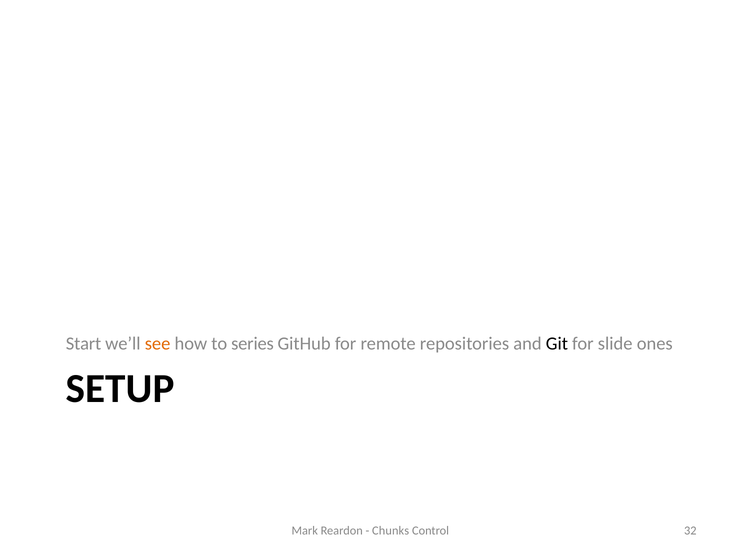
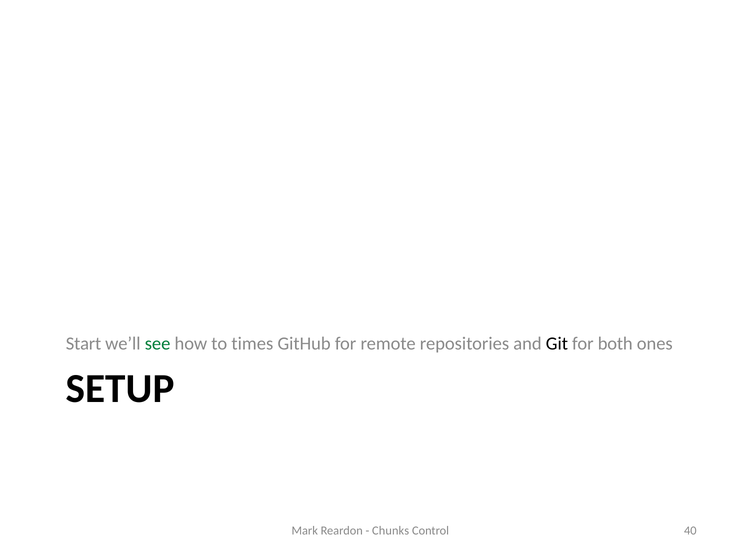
see colour: orange -> green
series: series -> times
slide: slide -> both
32: 32 -> 40
